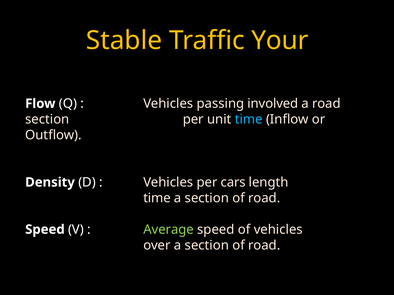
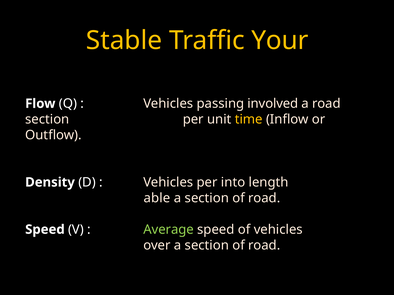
time at (249, 120) colour: light blue -> yellow
cars: cars -> into
time at (157, 198): time -> able
